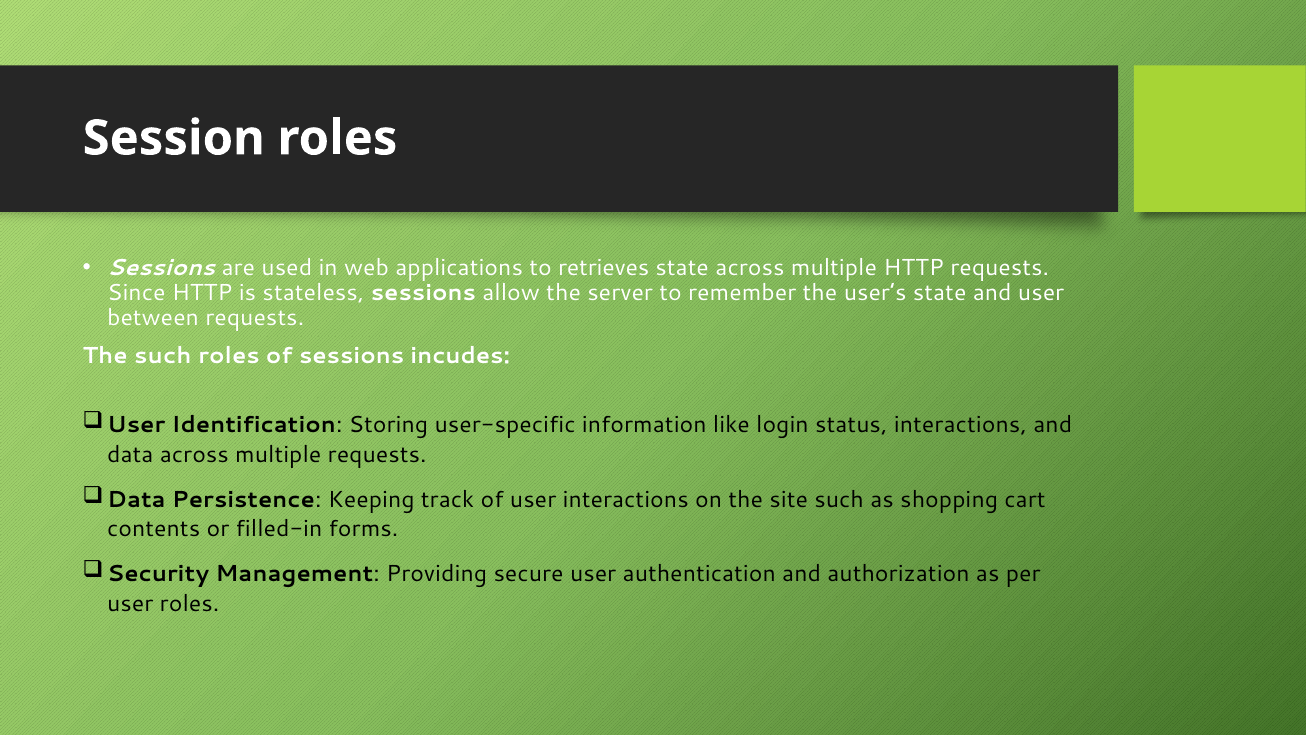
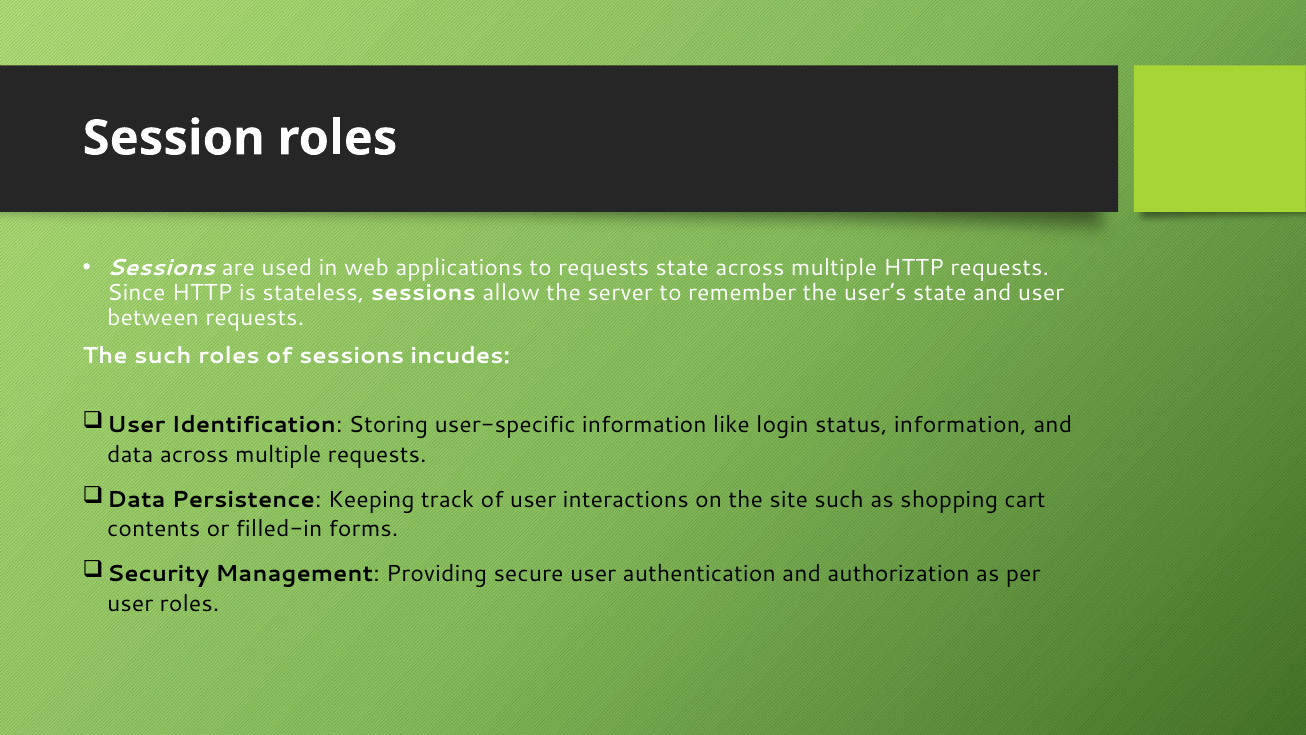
to retrieves: retrieves -> requests
status interactions: interactions -> information
